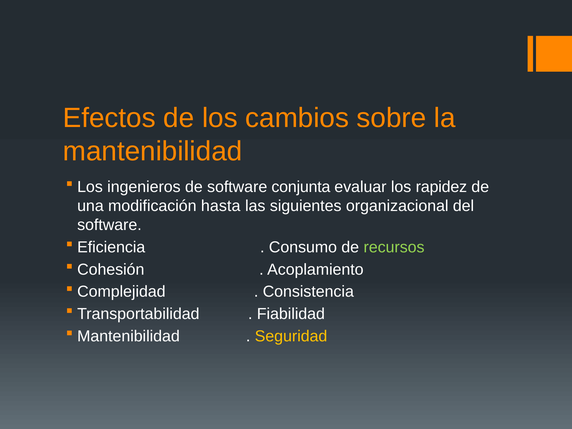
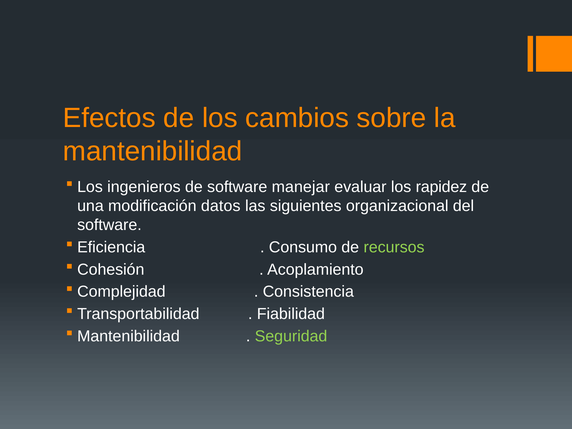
conjunta: conjunta -> manejar
hasta: hasta -> datos
Seguridad colour: yellow -> light green
